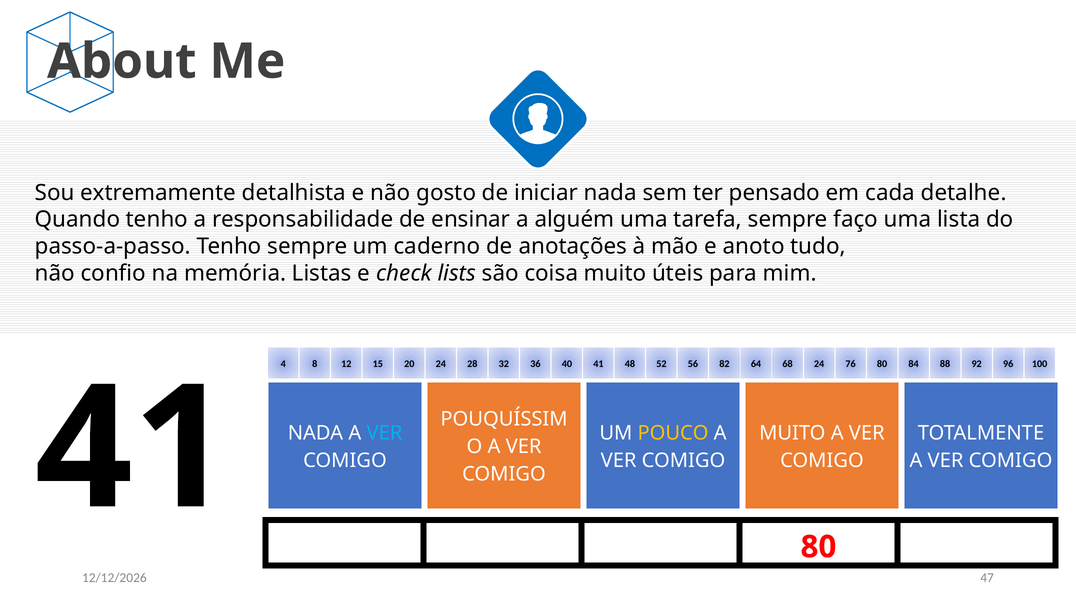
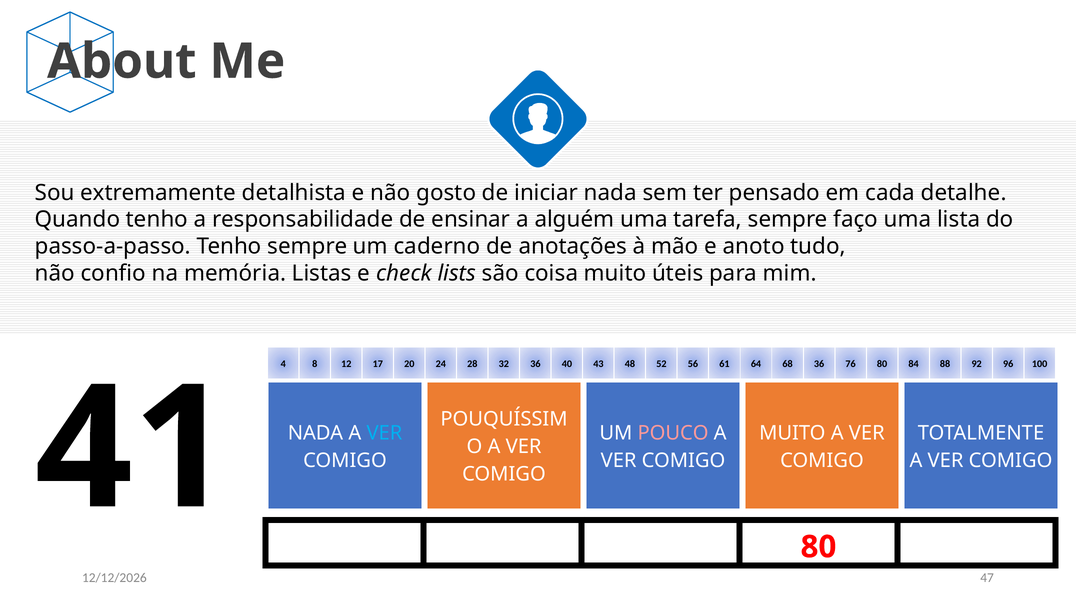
15: 15 -> 17
40 41: 41 -> 43
82: 82 -> 61
68 24: 24 -> 36
POUCO colour: yellow -> pink
